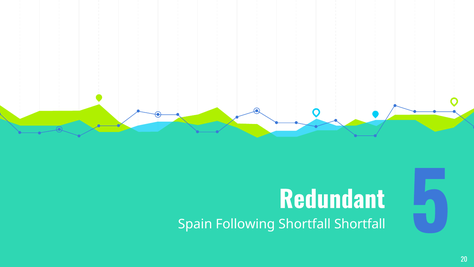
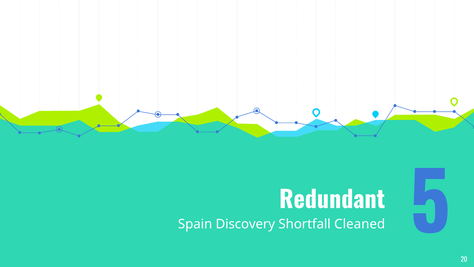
Following: Following -> Discovery
Shortfall Shortfall: Shortfall -> Cleaned
